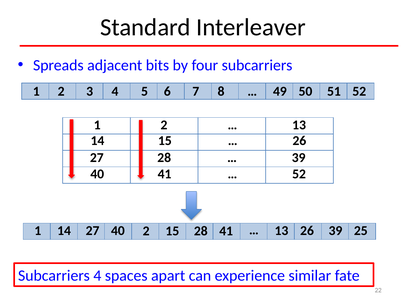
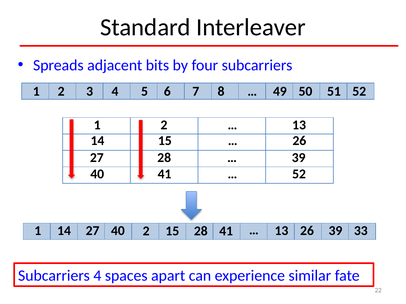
25: 25 -> 33
